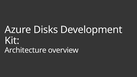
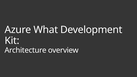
Disks: Disks -> What
